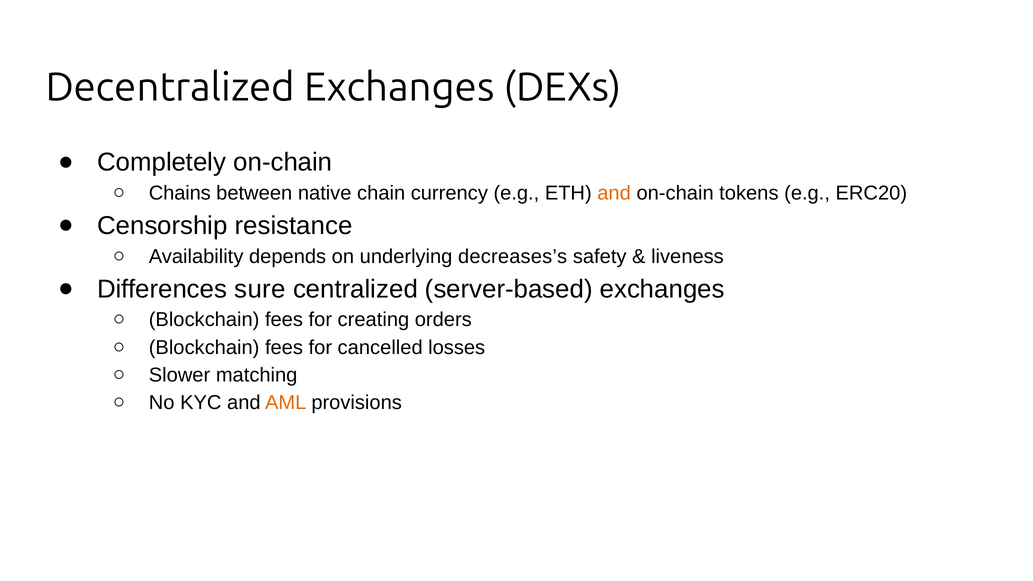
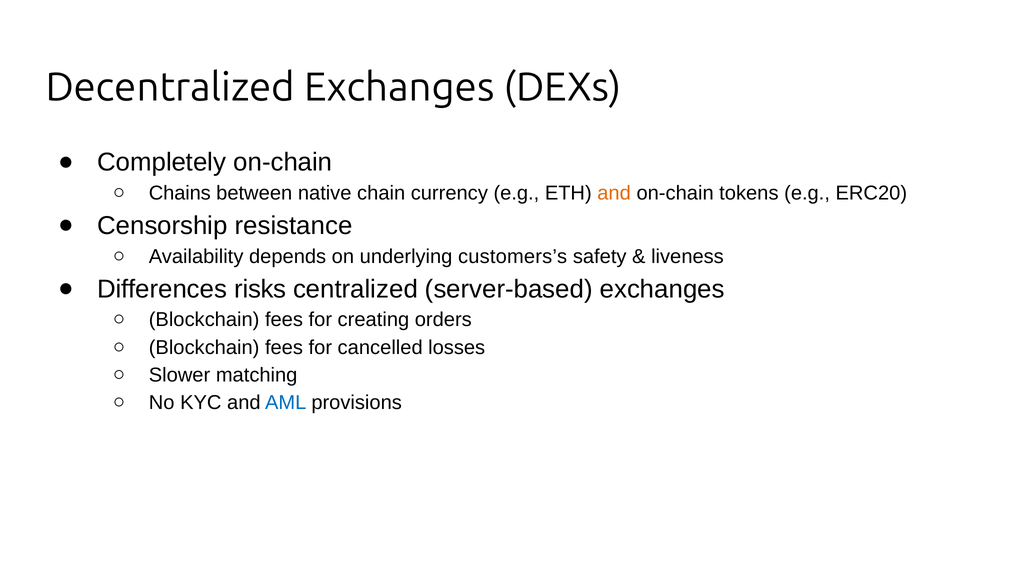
decreases’s: decreases’s -> customers’s
sure: sure -> risks
AML colour: orange -> blue
